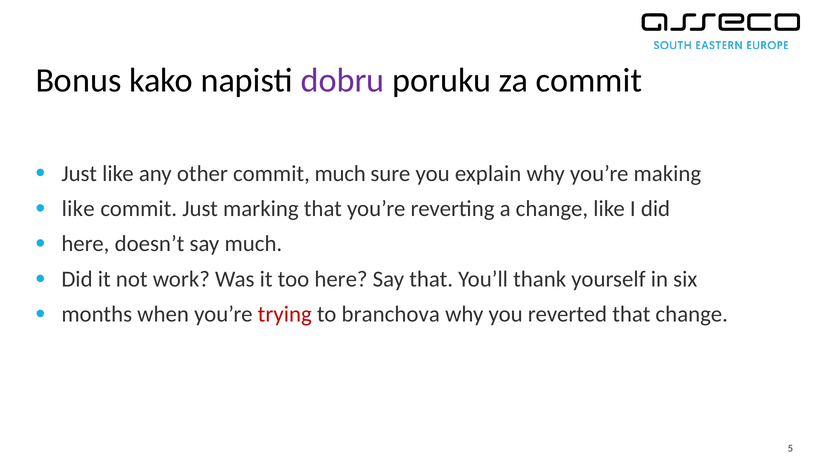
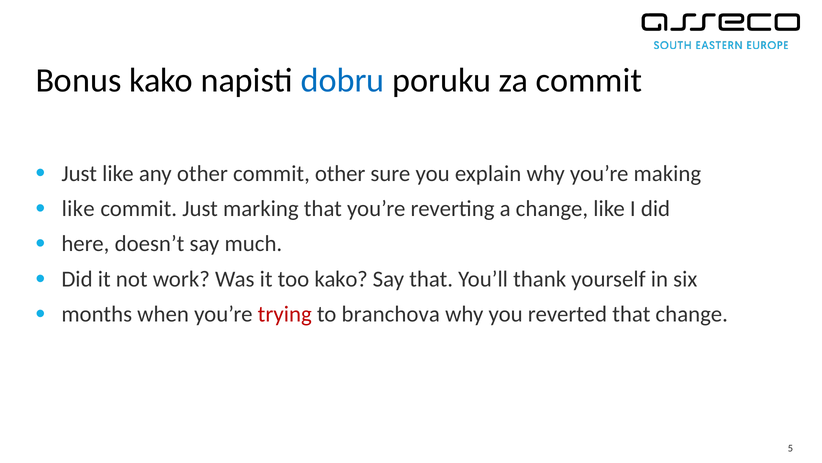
dobru colour: purple -> blue
commit much: much -> other
too here: here -> kako
